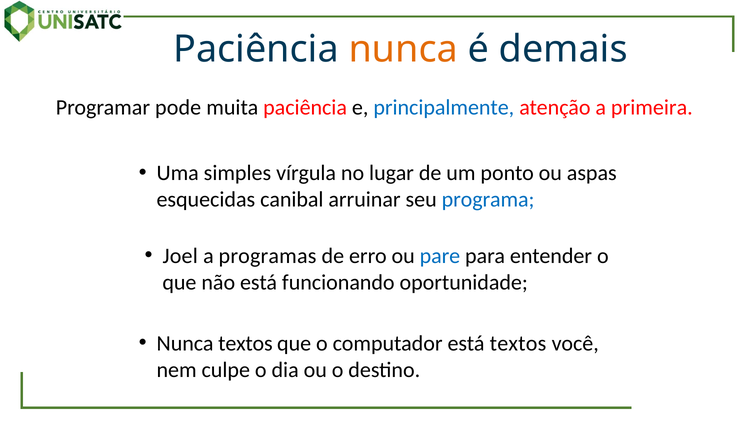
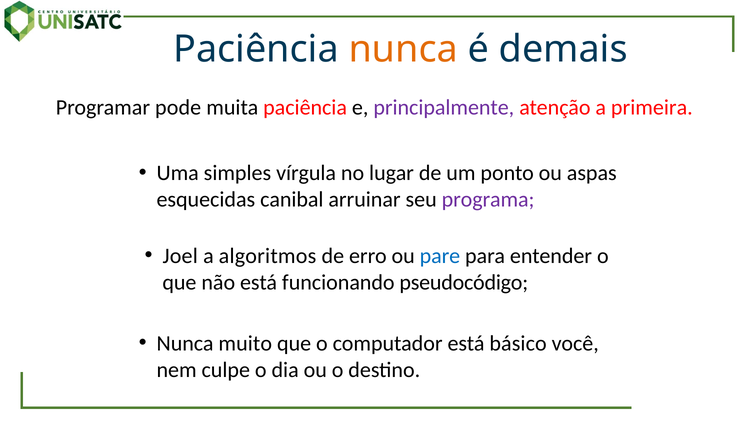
principalmente colour: blue -> purple
programa colour: blue -> purple
programas: programas -> algoritmos
oportunidade: oportunidade -> pseudocódigo
Nunca textos: textos -> muito
está textos: textos -> básico
